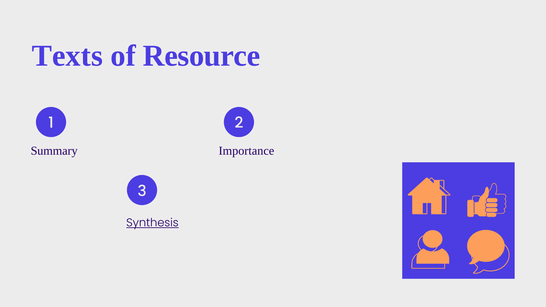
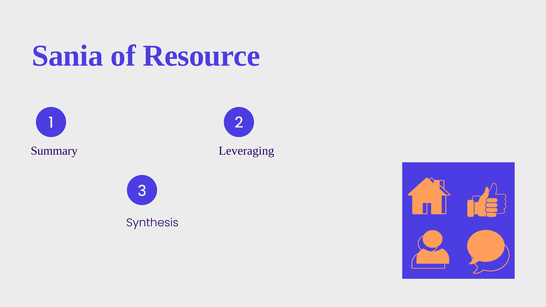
Texts: Texts -> Sania
Importance: Importance -> Leveraging
Synthesis underline: present -> none
